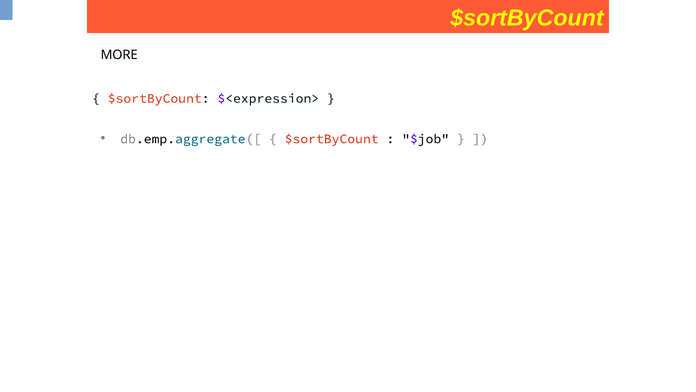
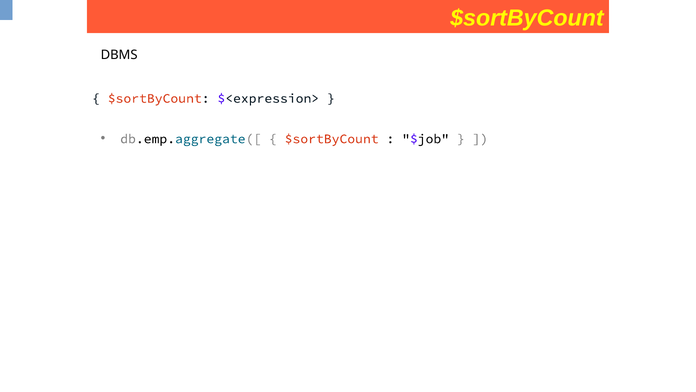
MORE: MORE -> DBMS
